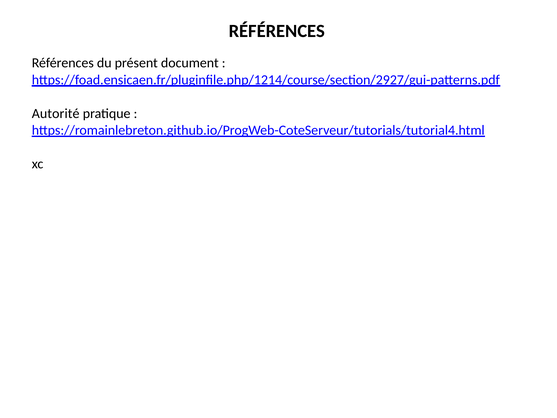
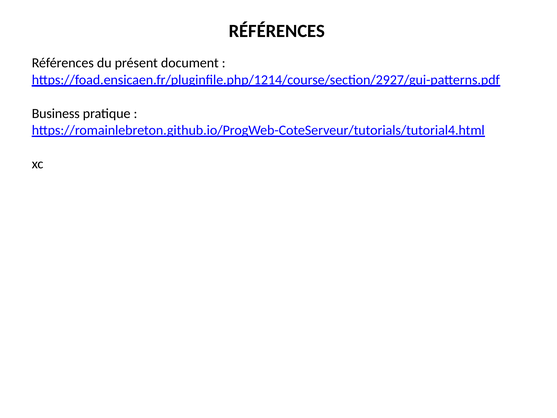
Autorité: Autorité -> Business
